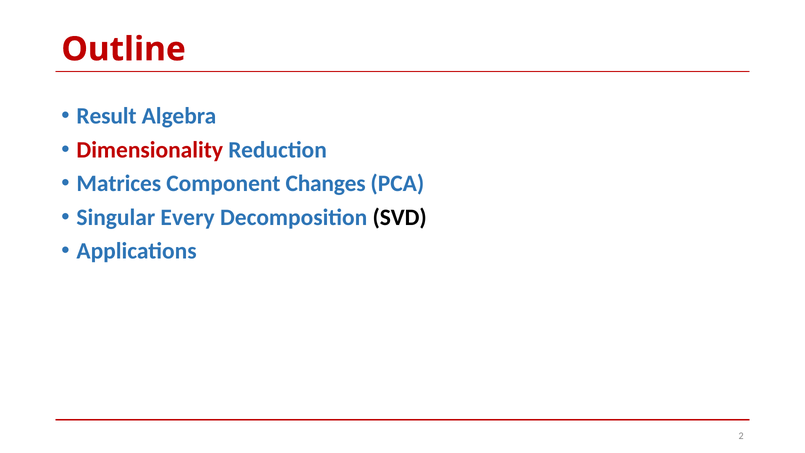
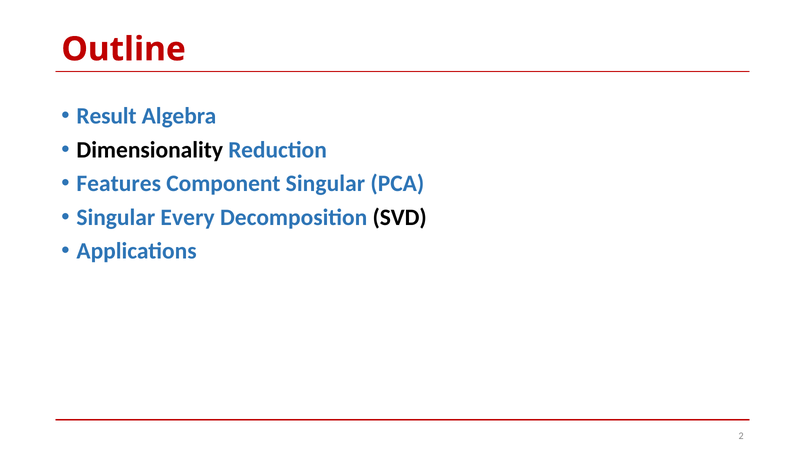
Dimensionality colour: red -> black
Matrices: Matrices -> Features
Component Changes: Changes -> Singular
